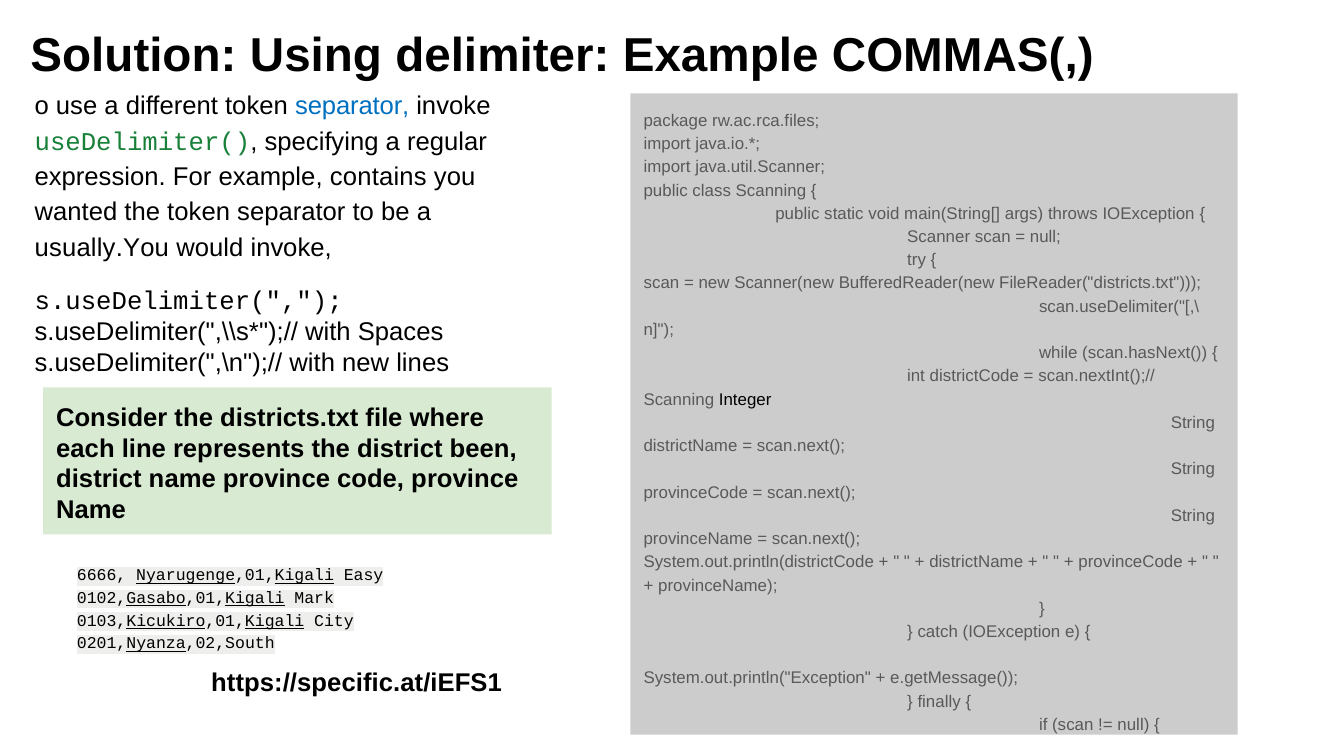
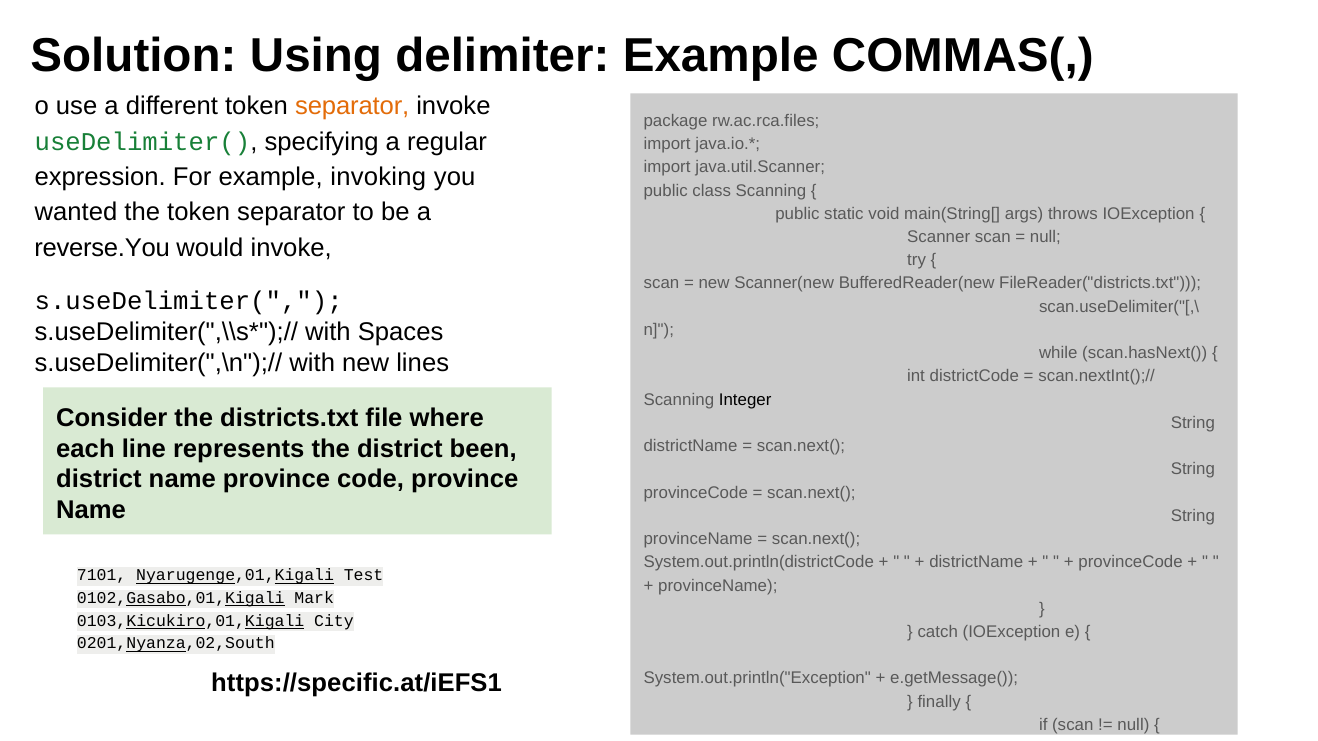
separator at (352, 107) colour: blue -> orange
contains: contains -> invoking
usually.You: usually.You -> reverse.You
6666: 6666 -> 7101
Easy: Easy -> Test
